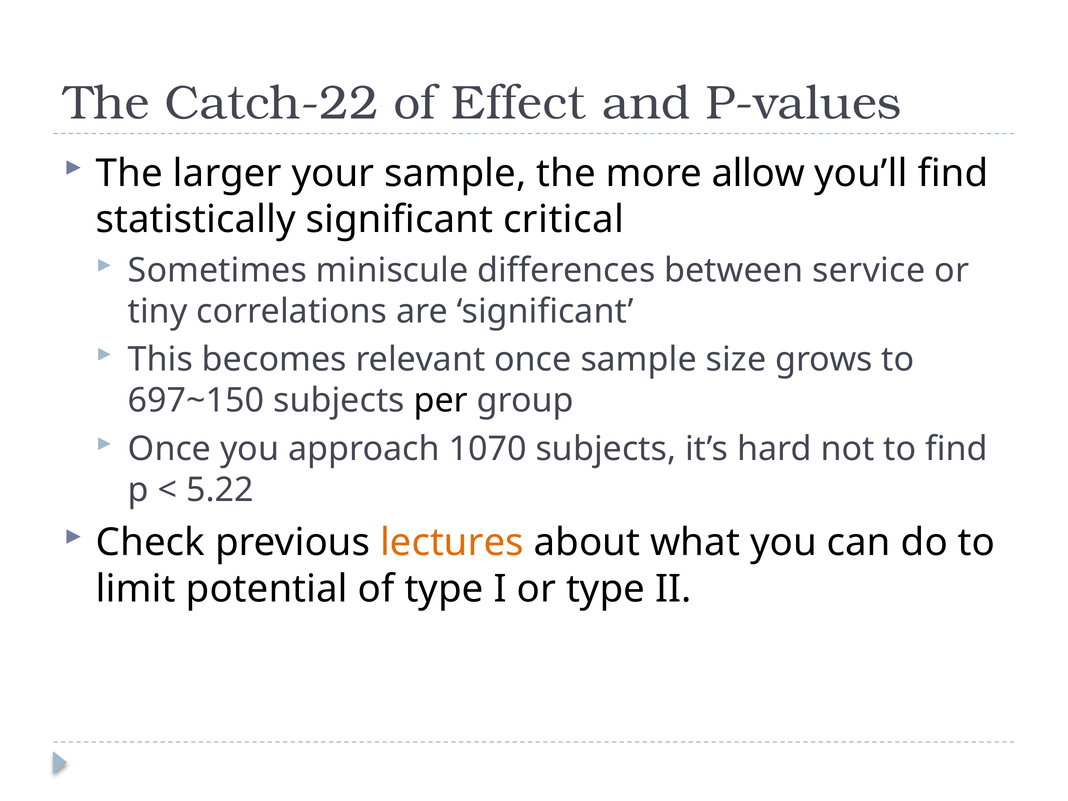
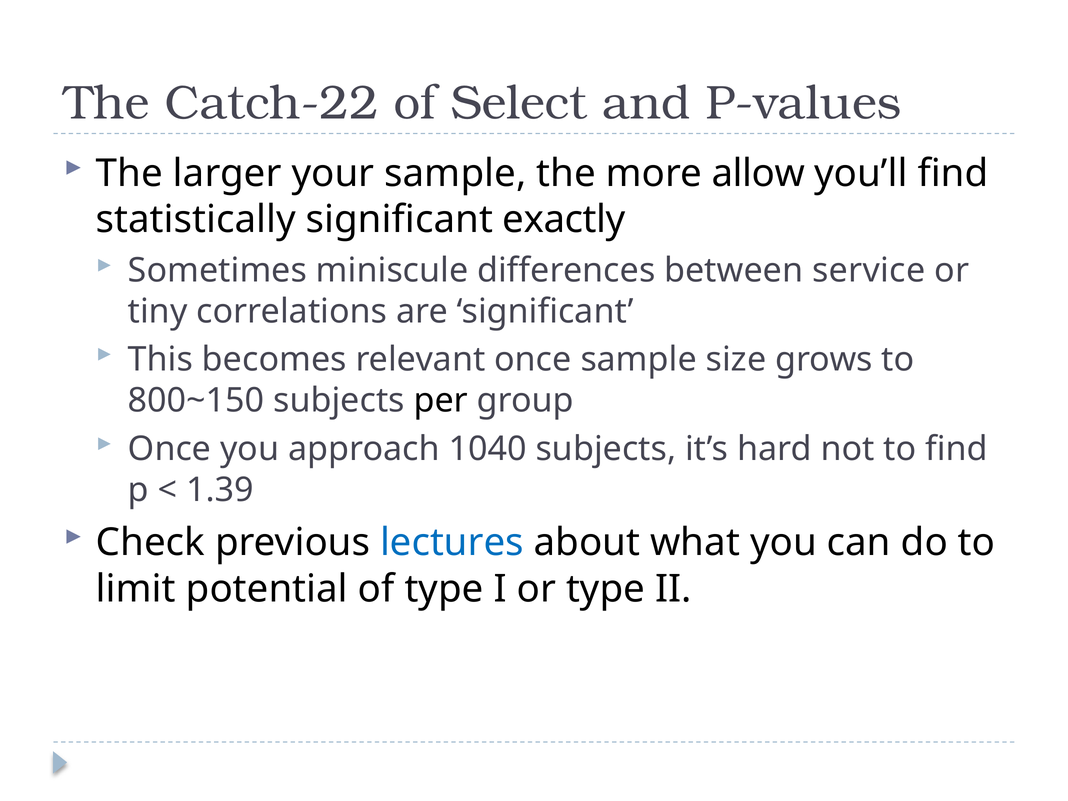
Effect: Effect -> Select
critical: critical -> exactly
697~150: 697~150 -> 800~150
1070: 1070 -> 1040
5.22: 5.22 -> 1.39
lectures colour: orange -> blue
